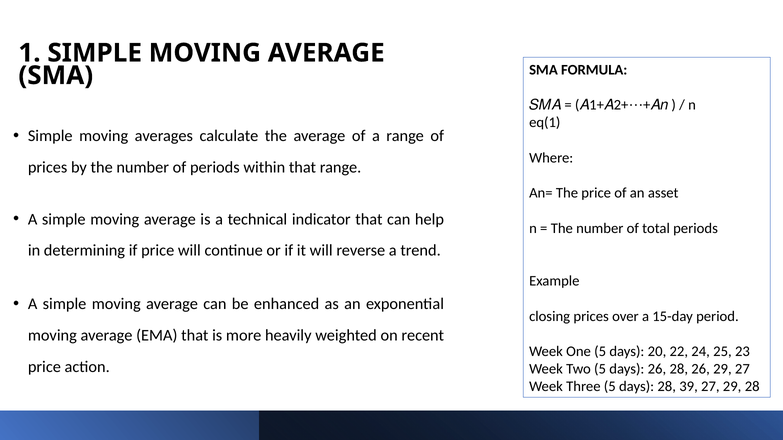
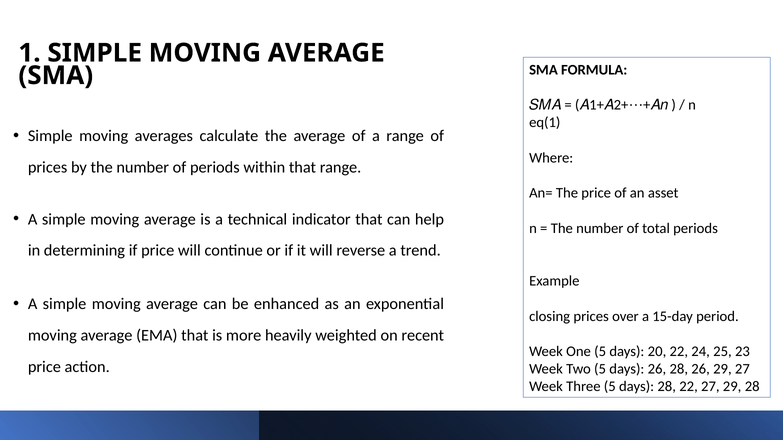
28 39: 39 -> 22
